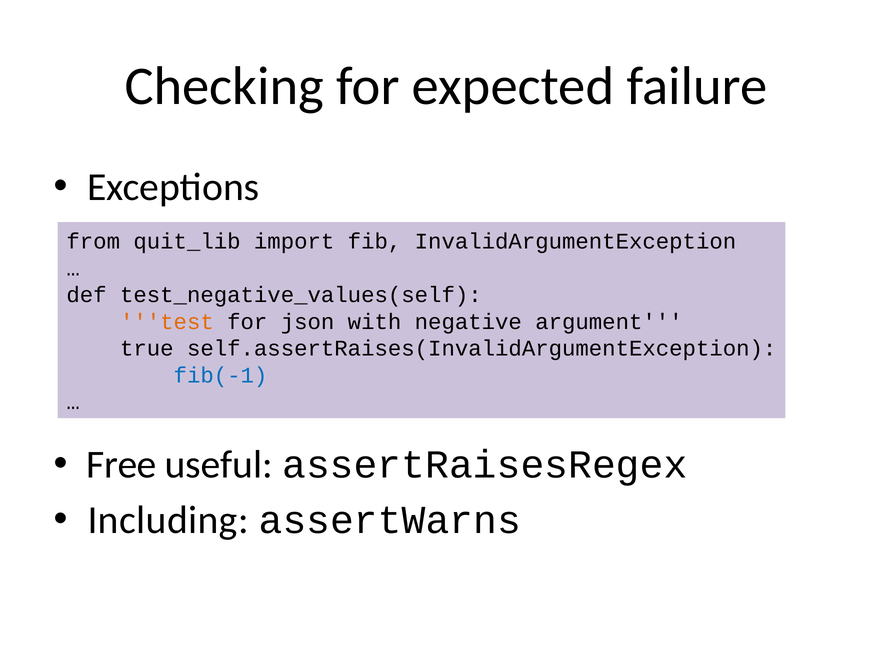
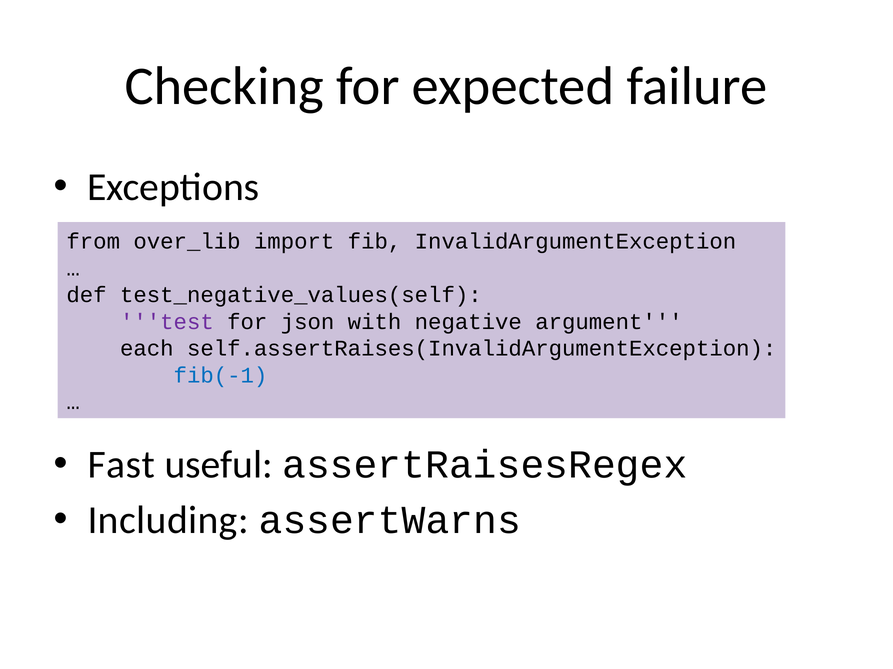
quit_lib: quit_lib -> over_lib
test colour: orange -> purple
true: true -> each
Free: Free -> Fast
